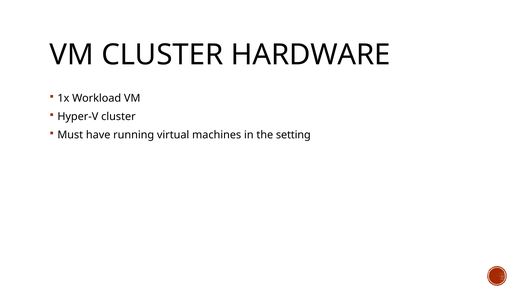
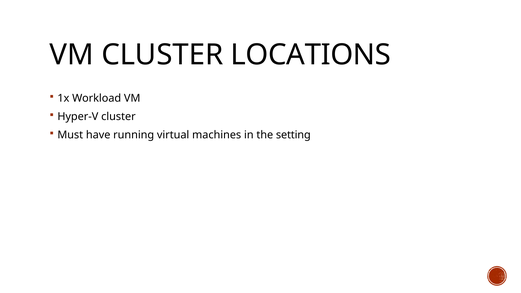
HARDWARE: HARDWARE -> LOCATIONS
